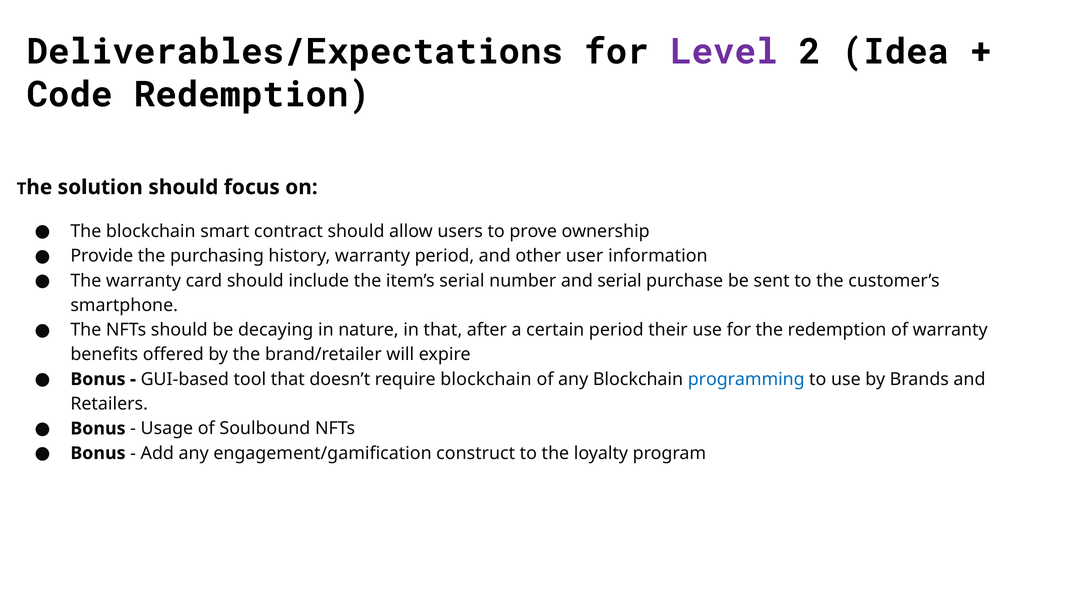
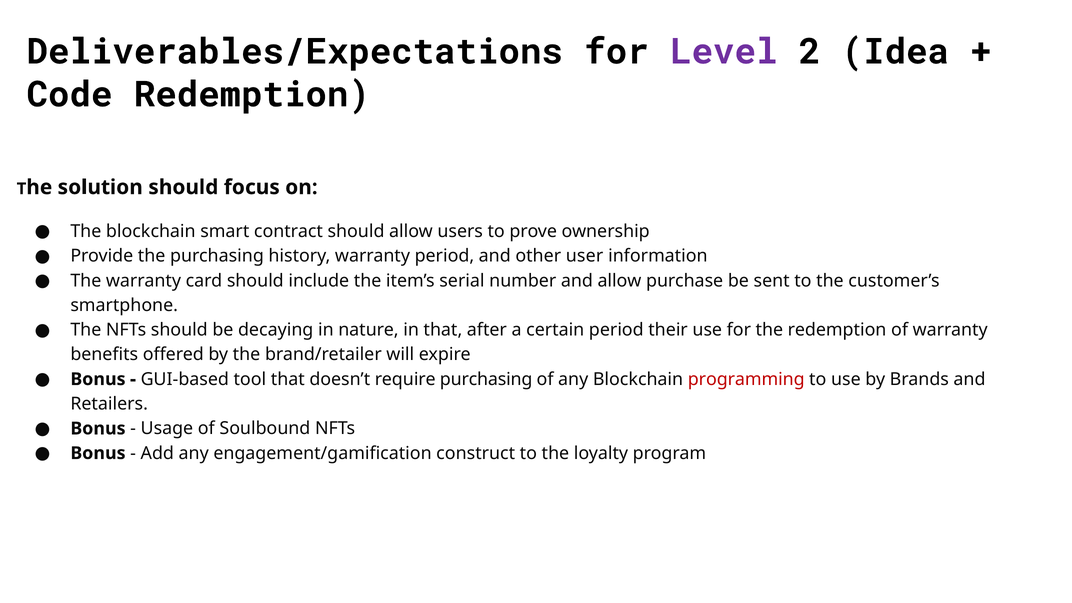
and serial: serial -> allow
require blockchain: blockchain -> purchasing
programming colour: blue -> red
